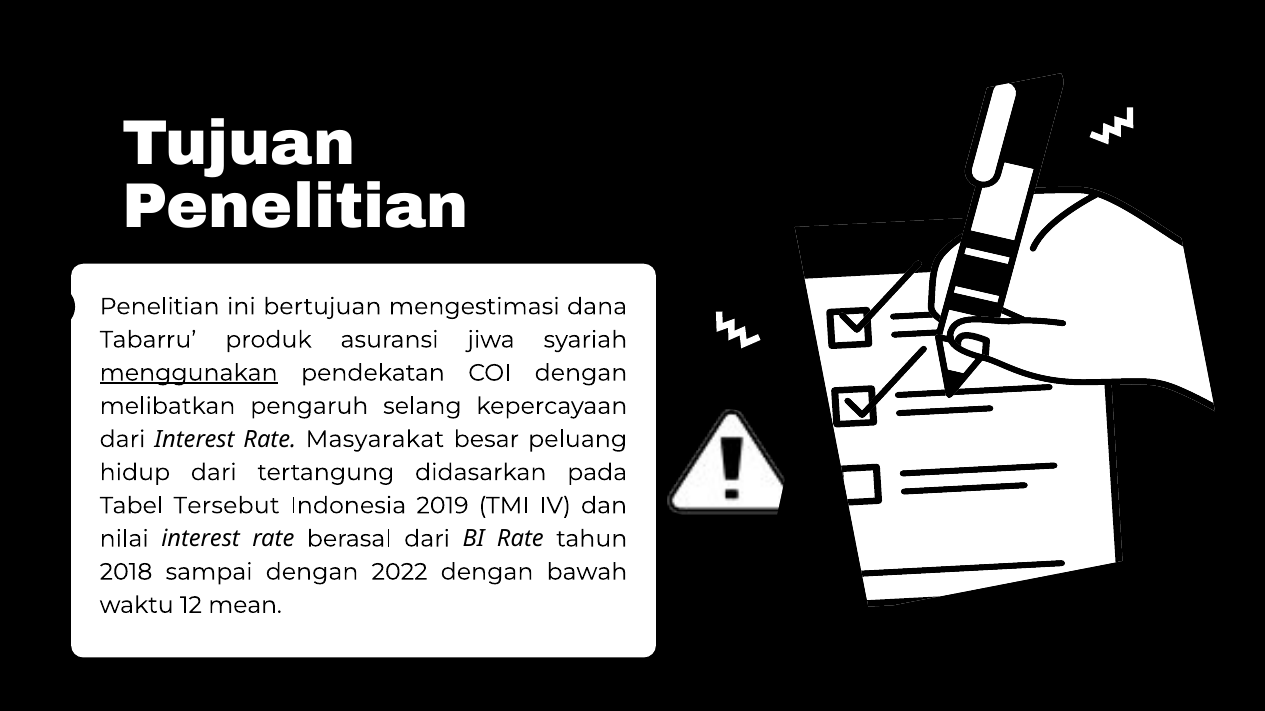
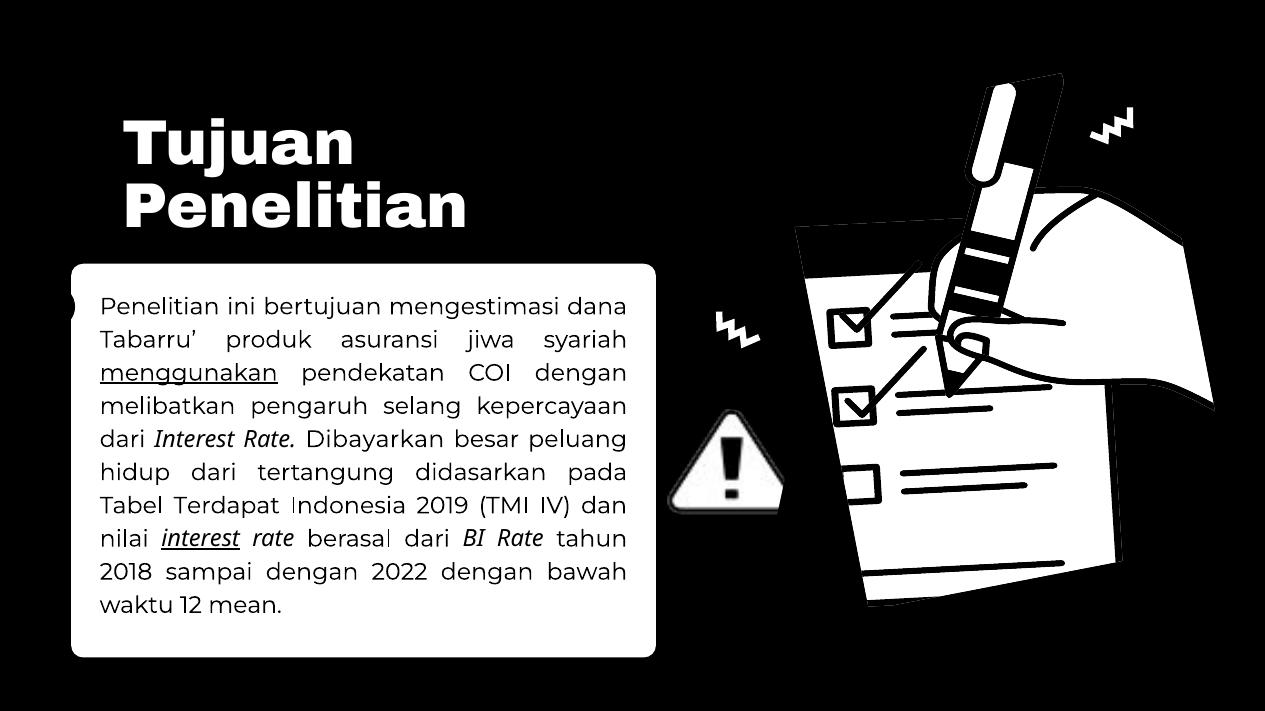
Masyarakat: Masyarakat -> Dibayarkan
Tersebut: Tersebut -> Terdapat
interest at (201, 539) underline: none -> present
